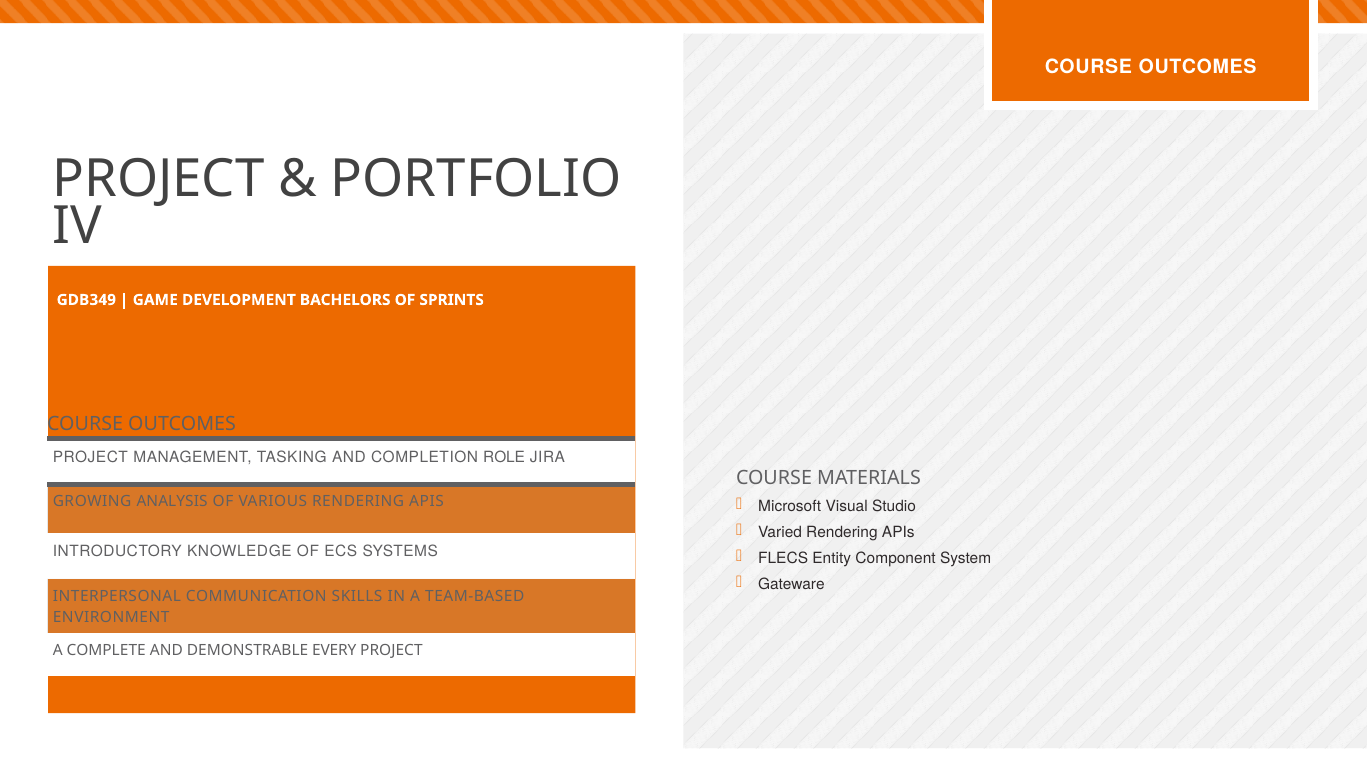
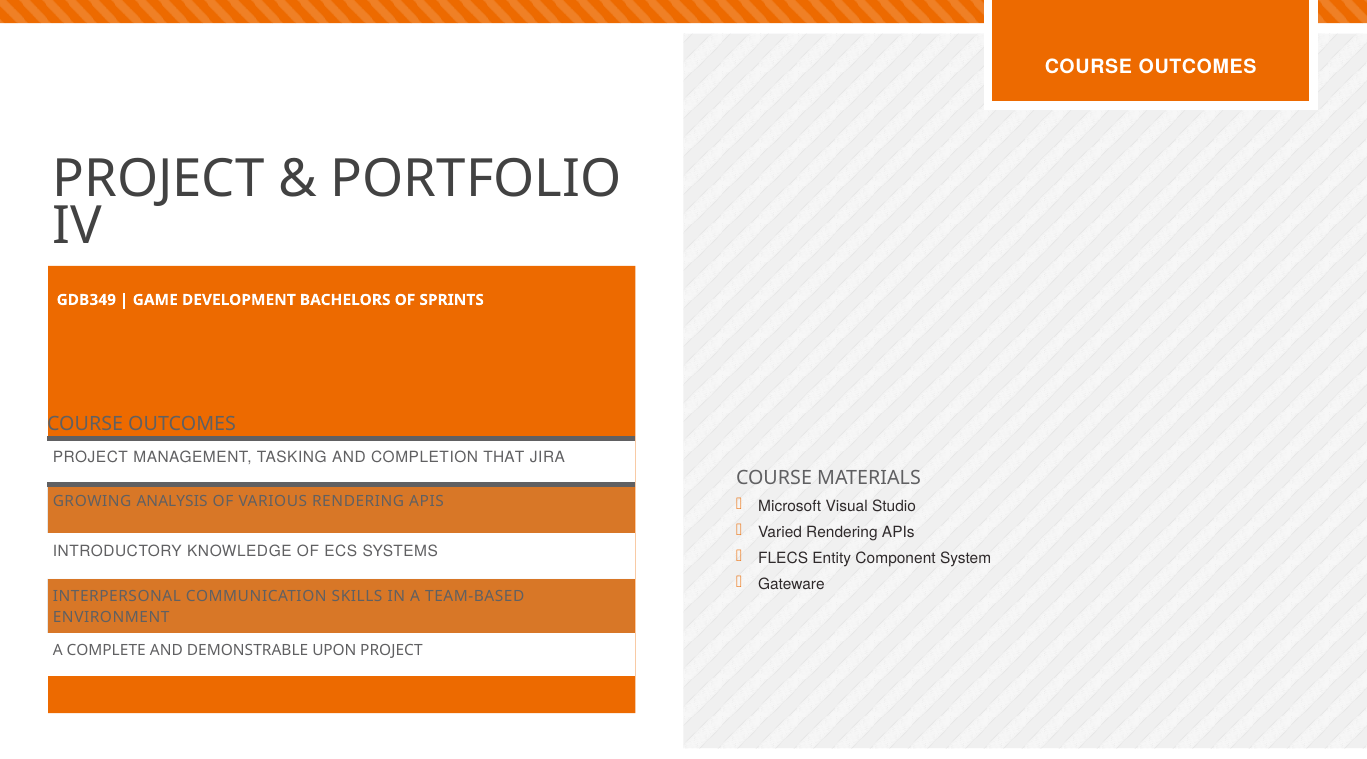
COMPLETION ROLE: ROLE -> THAT
EVERY: EVERY -> UPON
